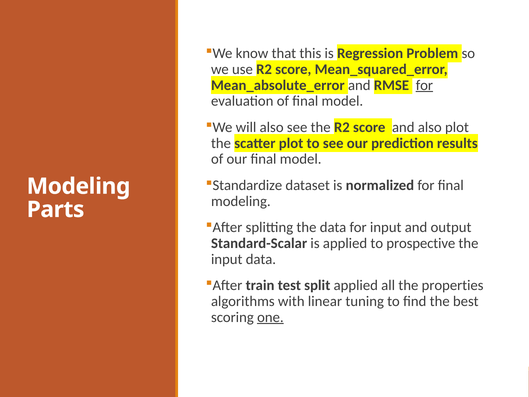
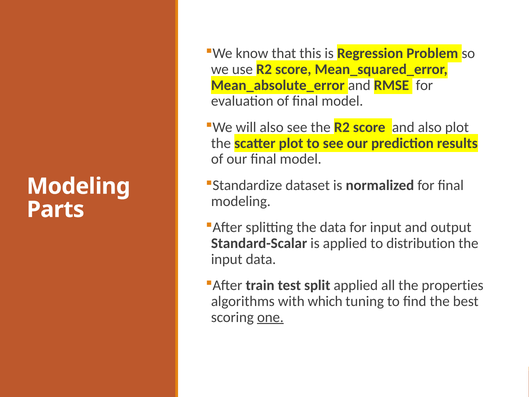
for at (424, 85) underline: present -> none
prospective: prospective -> distribution
linear: linear -> which
